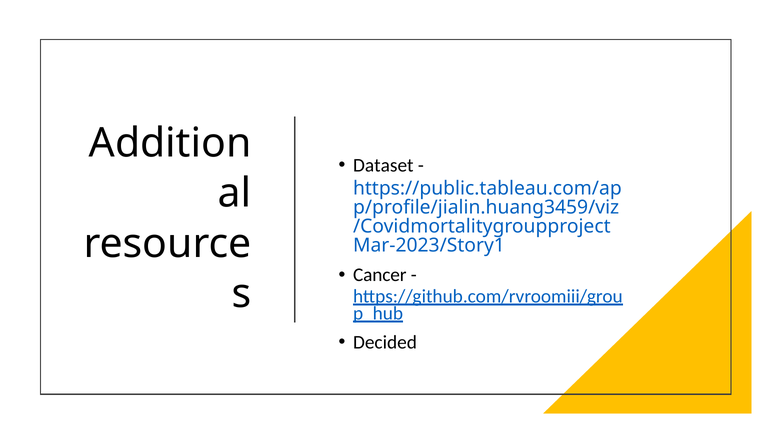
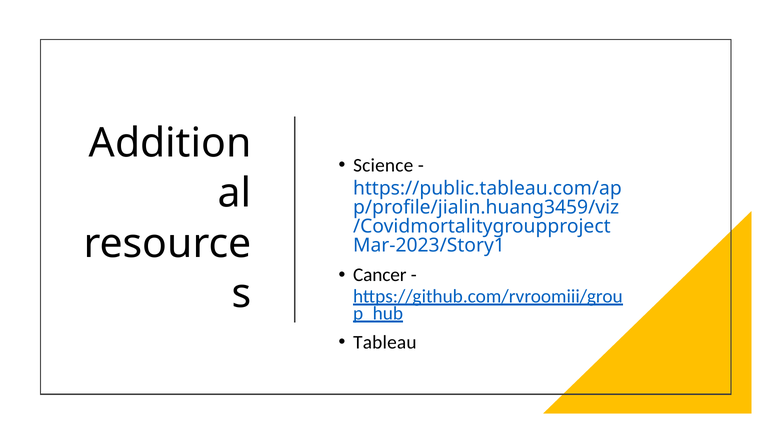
Dataset: Dataset -> Science
Decided: Decided -> Tableau
